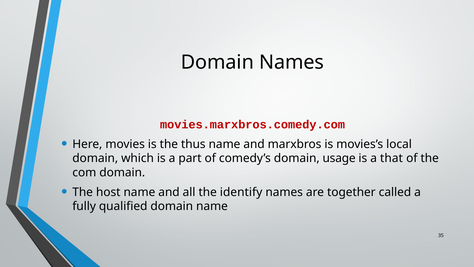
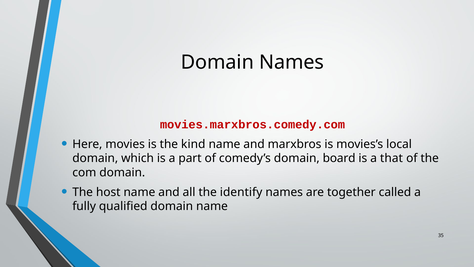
thus: thus -> kind
usage: usage -> board
